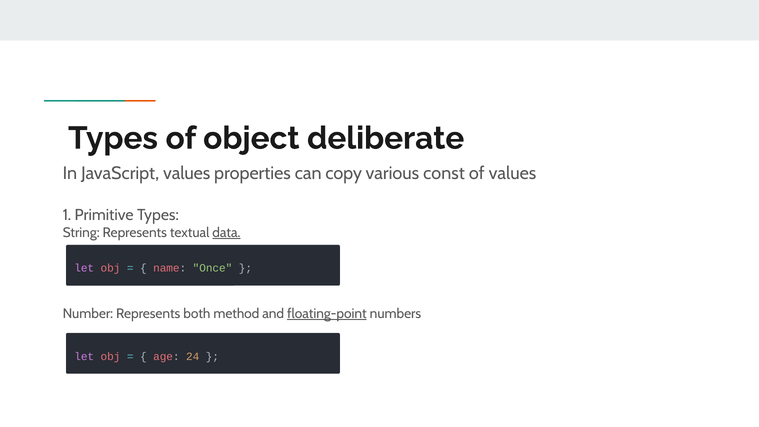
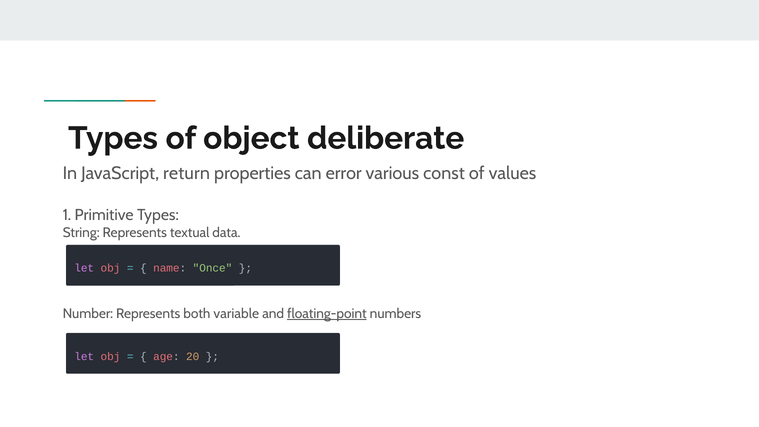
JavaScript values: values -> return
copy: copy -> error
data underline: present -> none
method: method -> variable
24: 24 -> 20
